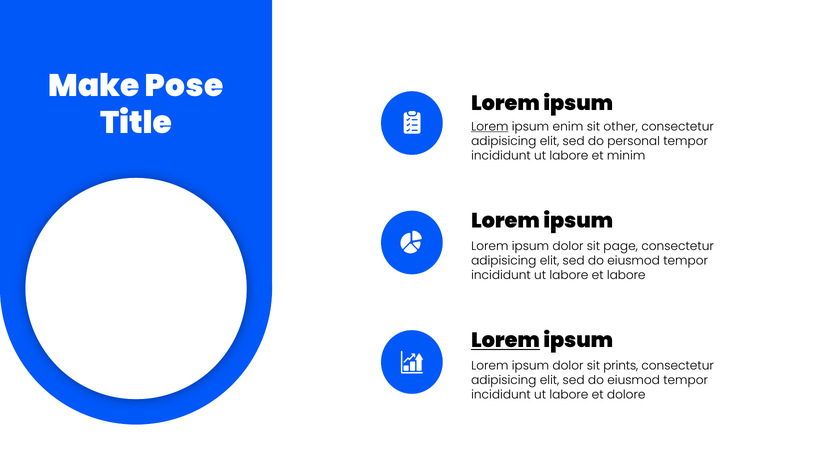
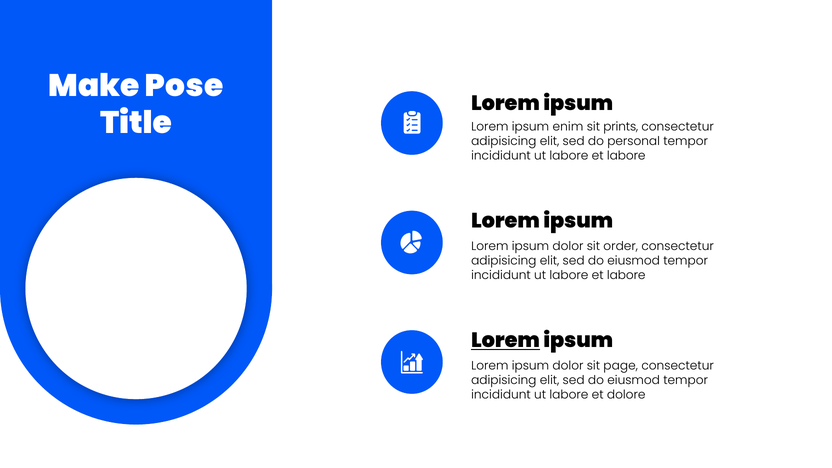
Lorem at (490, 127) underline: present -> none
other: other -> prints
minim at (626, 156): minim -> labore
page: page -> order
prints: prints -> page
